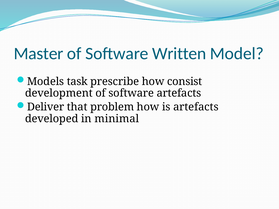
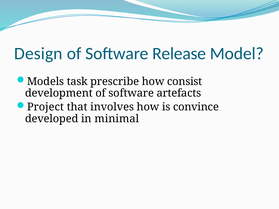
Master: Master -> Design
Written: Written -> Release
Deliver: Deliver -> Project
problem: problem -> involves
is artefacts: artefacts -> convince
